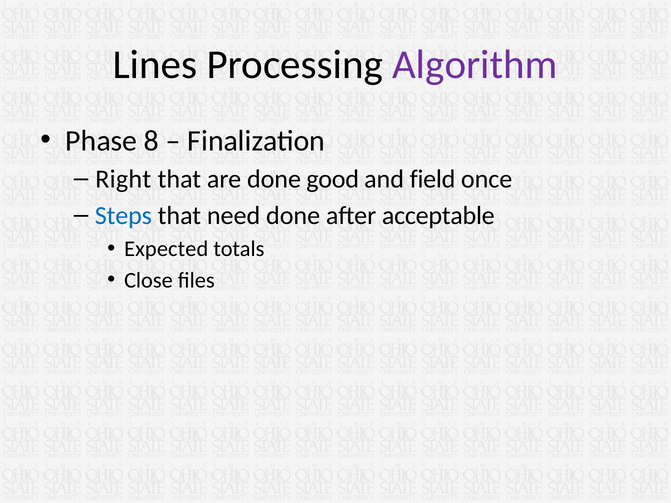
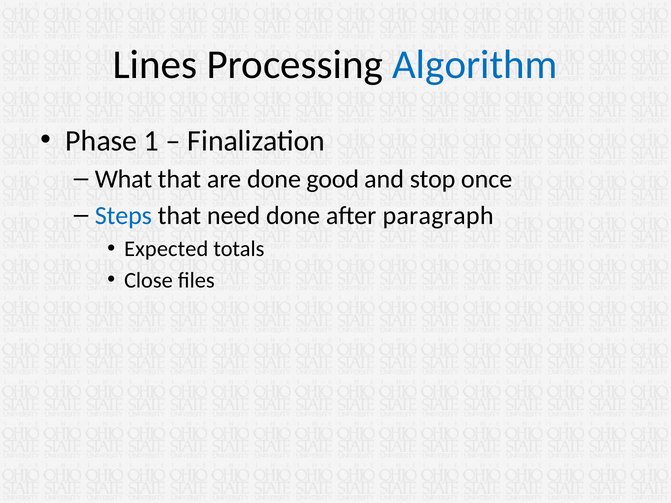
Algorithm colour: purple -> blue
8: 8 -> 1
Right: Right -> What
field: field -> stop
acceptable: acceptable -> paragraph
